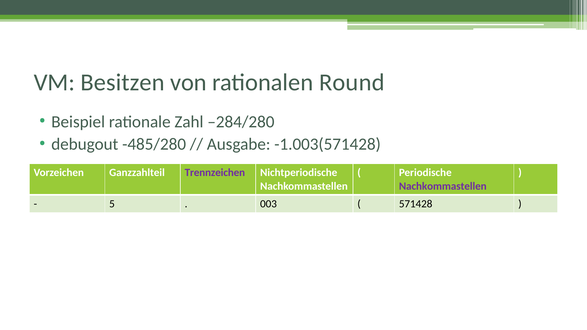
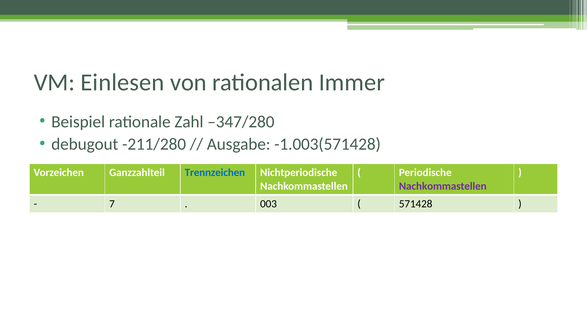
Besitzen: Besitzen -> Einlesen
Round: Round -> Immer
–284/280: –284/280 -> –347/280
-485/280: -485/280 -> -211/280
Trennzeichen colour: purple -> blue
5: 5 -> 7
